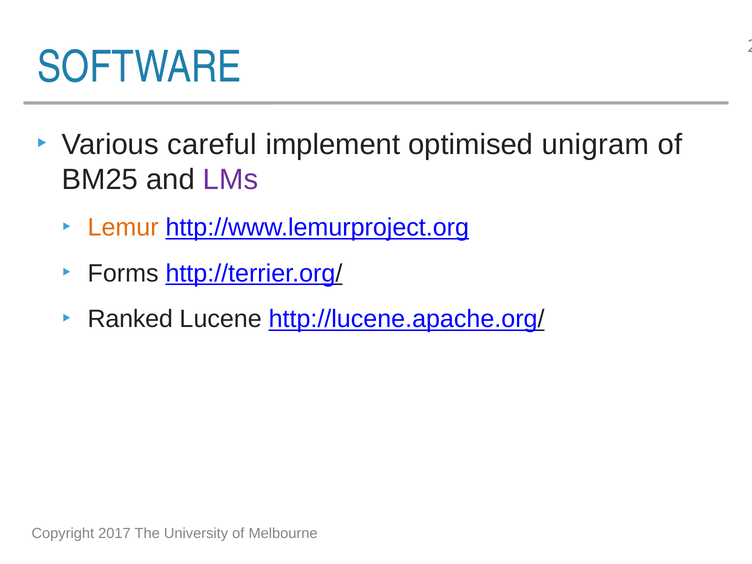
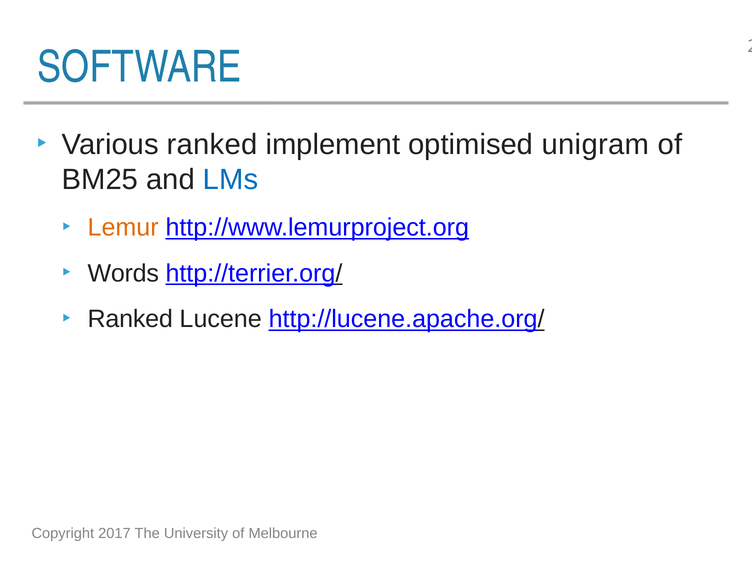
Various careful: careful -> ranked
LMs colour: purple -> blue
Forms: Forms -> Words
